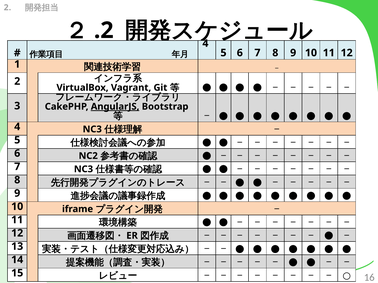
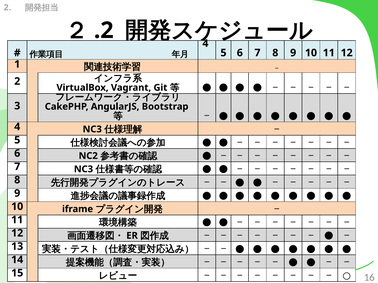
AngularJS underline: present -> none
